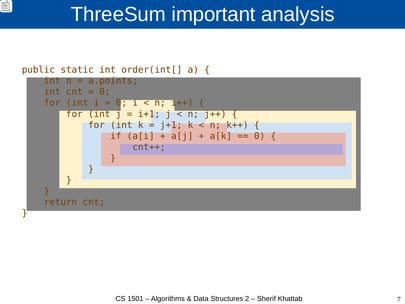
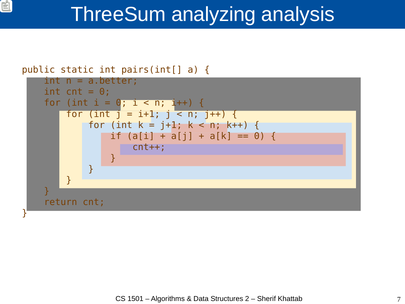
important: important -> analyzing
order(int[: order(int[ -> pairs(int[
a.points: a.points -> a.better
